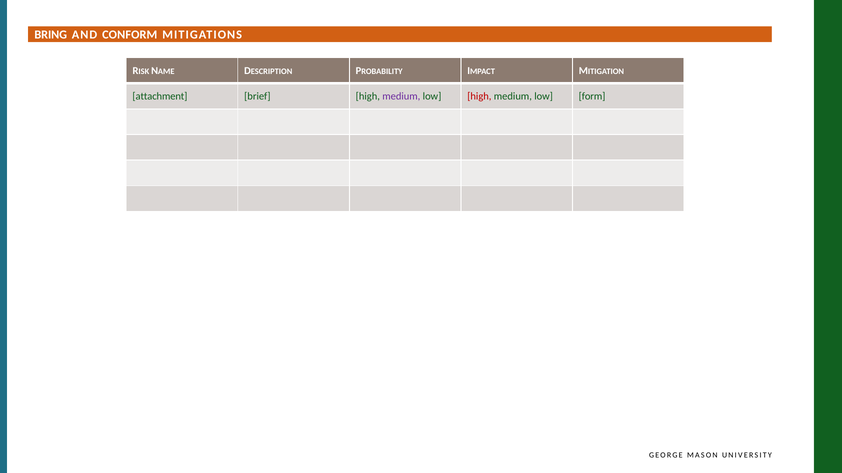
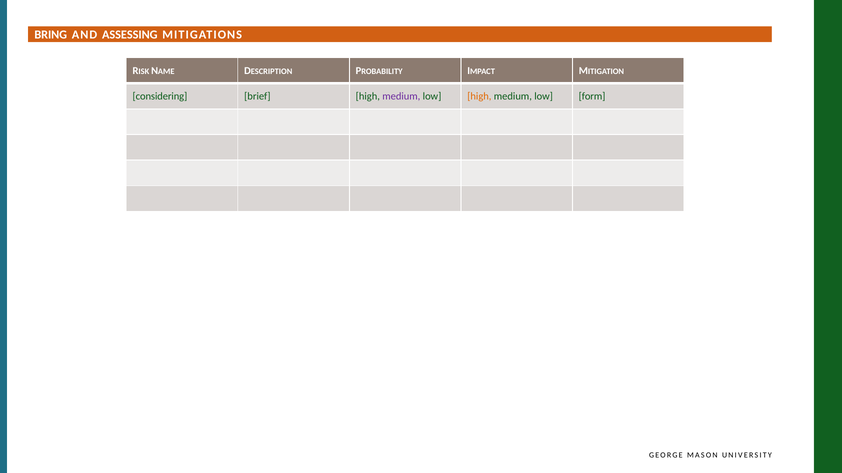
CONFORM: CONFORM -> ASSESSING
attachment: attachment -> considering
high at (479, 96) colour: red -> orange
